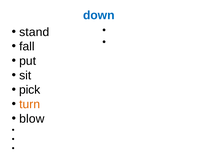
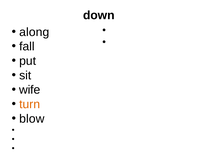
down colour: blue -> black
stand: stand -> along
pick: pick -> wife
